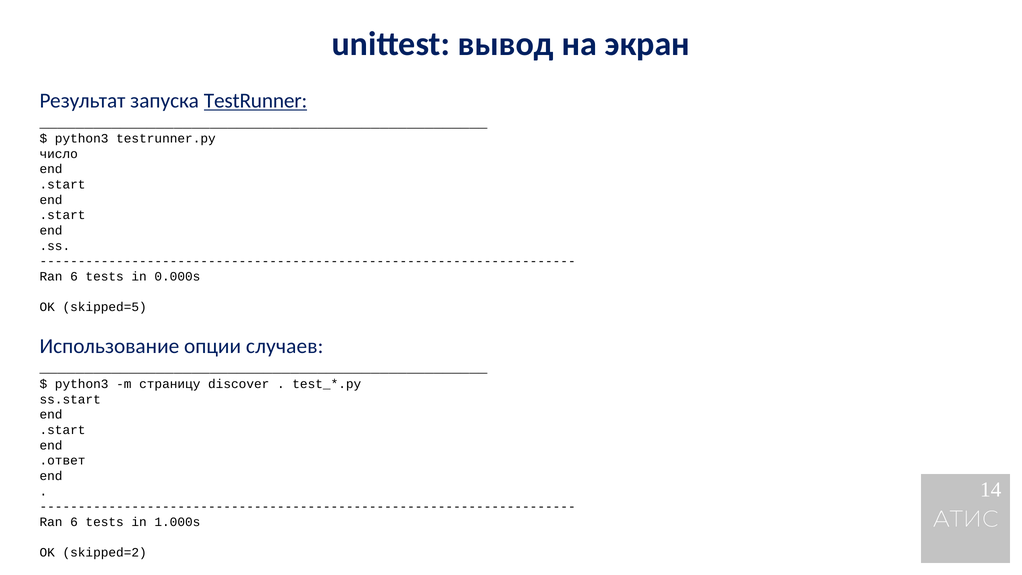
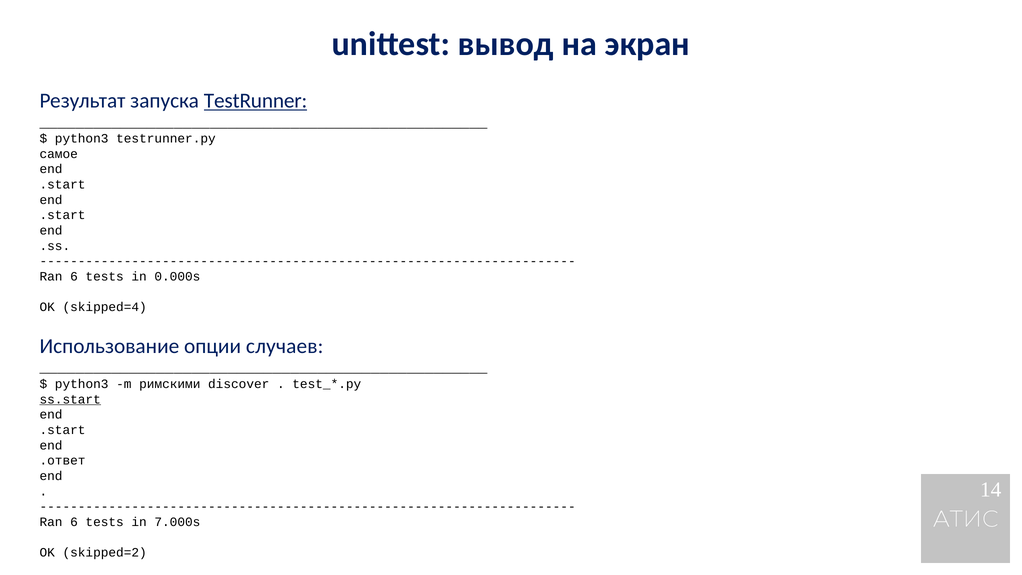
число: число -> самое
skipped=5: skipped=5 -> skipped=4
страницу: страницу -> римскими
ss.start underline: none -> present
1.000s: 1.000s -> 7.000s
